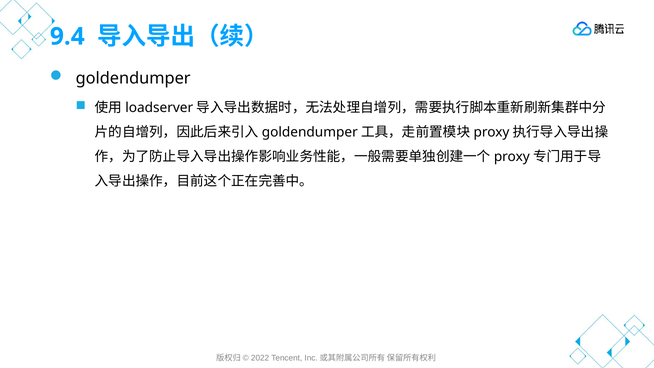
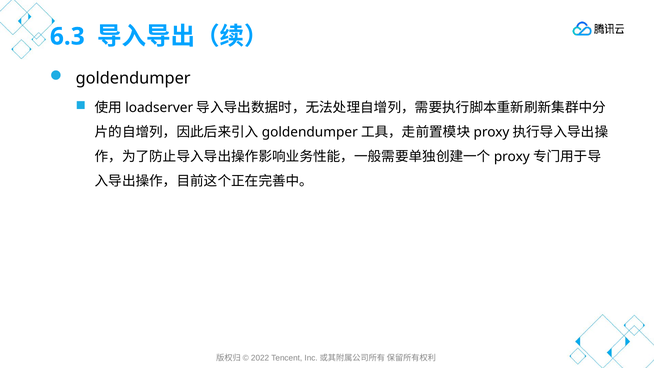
9.4: 9.4 -> 6.3
